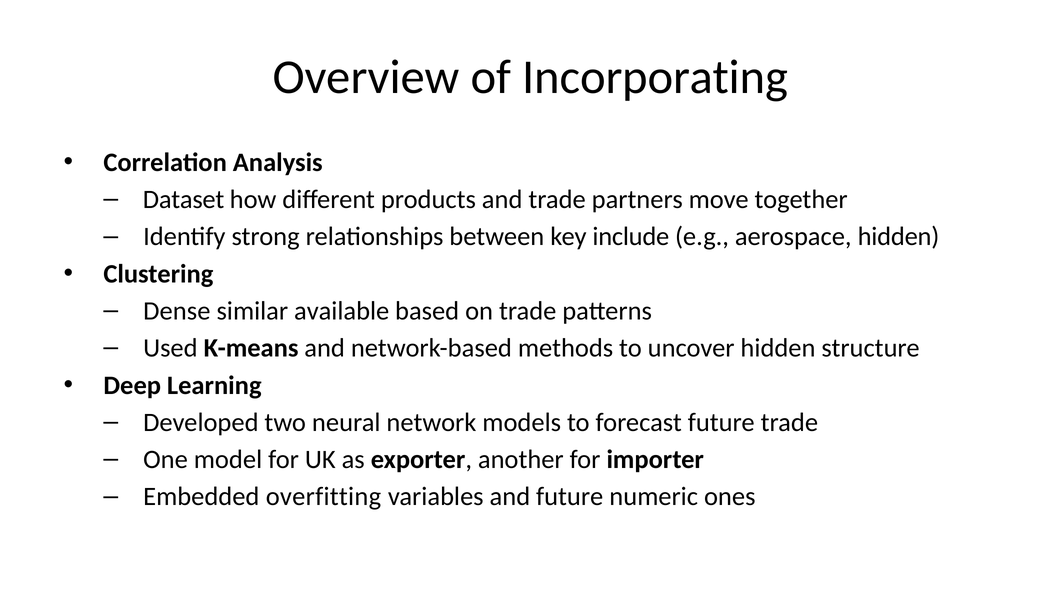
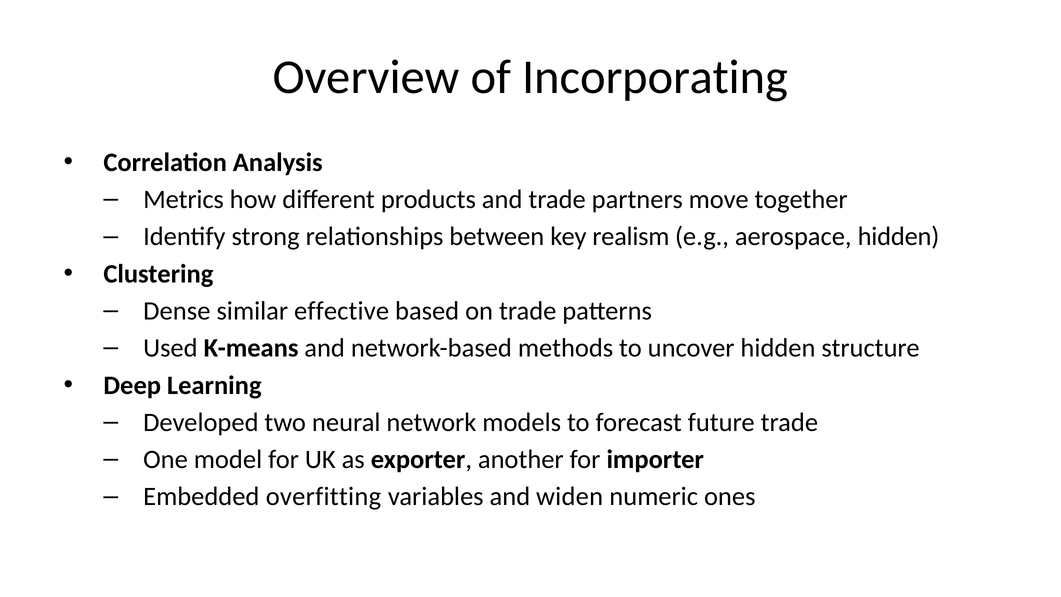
Dataset: Dataset -> Metrics
include: include -> realism
available: available -> effective
and future: future -> widen
